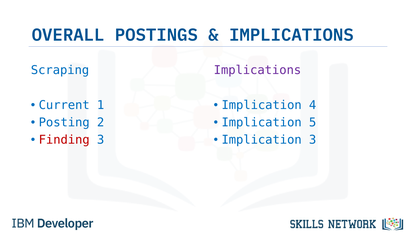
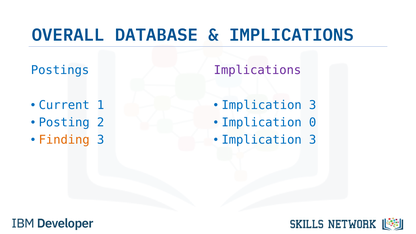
POSTINGS: POSTINGS -> DATABASE
Scraping: Scraping -> Postings
4 at (313, 105): 4 -> 3
5: 5 -> 0
Finding colour: red -> orange
